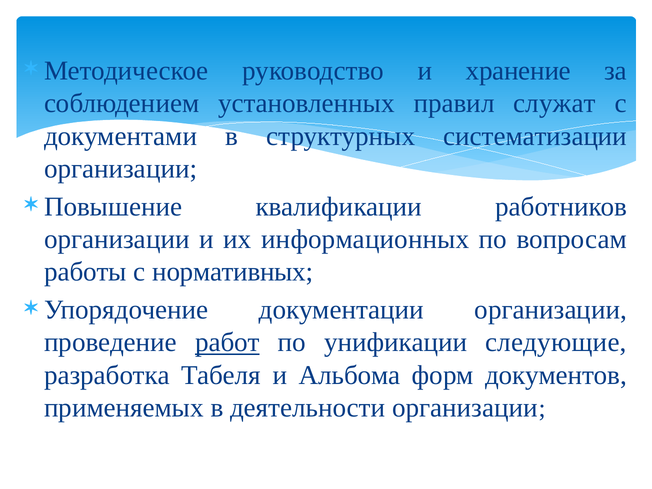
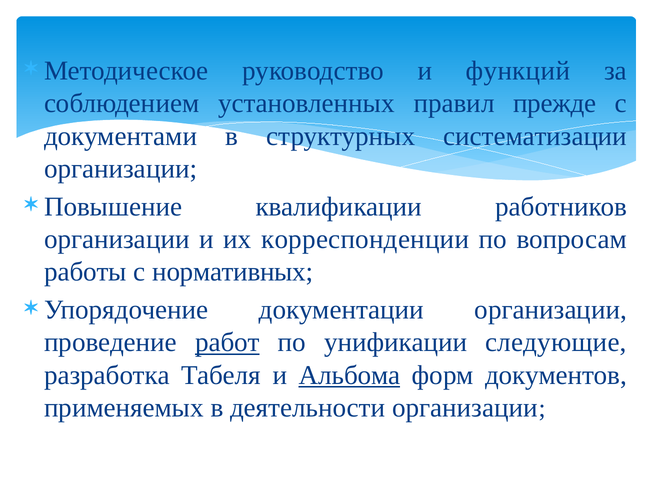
хранение: хранение -> функций
служат: служат -> прежде
информационных: информационных -> корреспонденции
Альбома underline: none -> present
